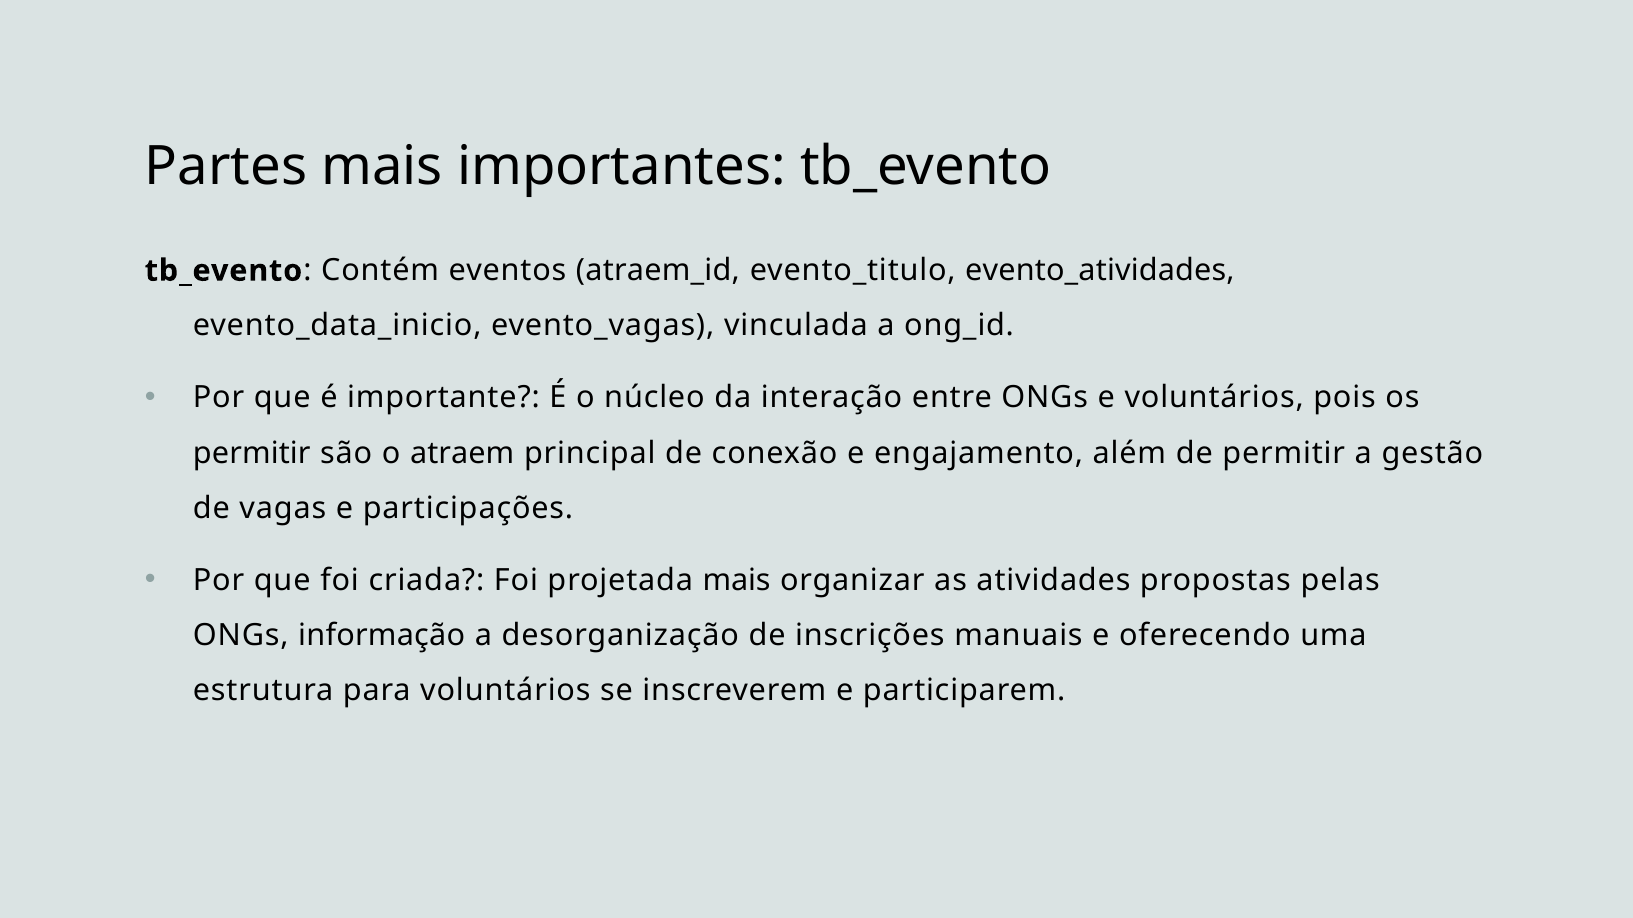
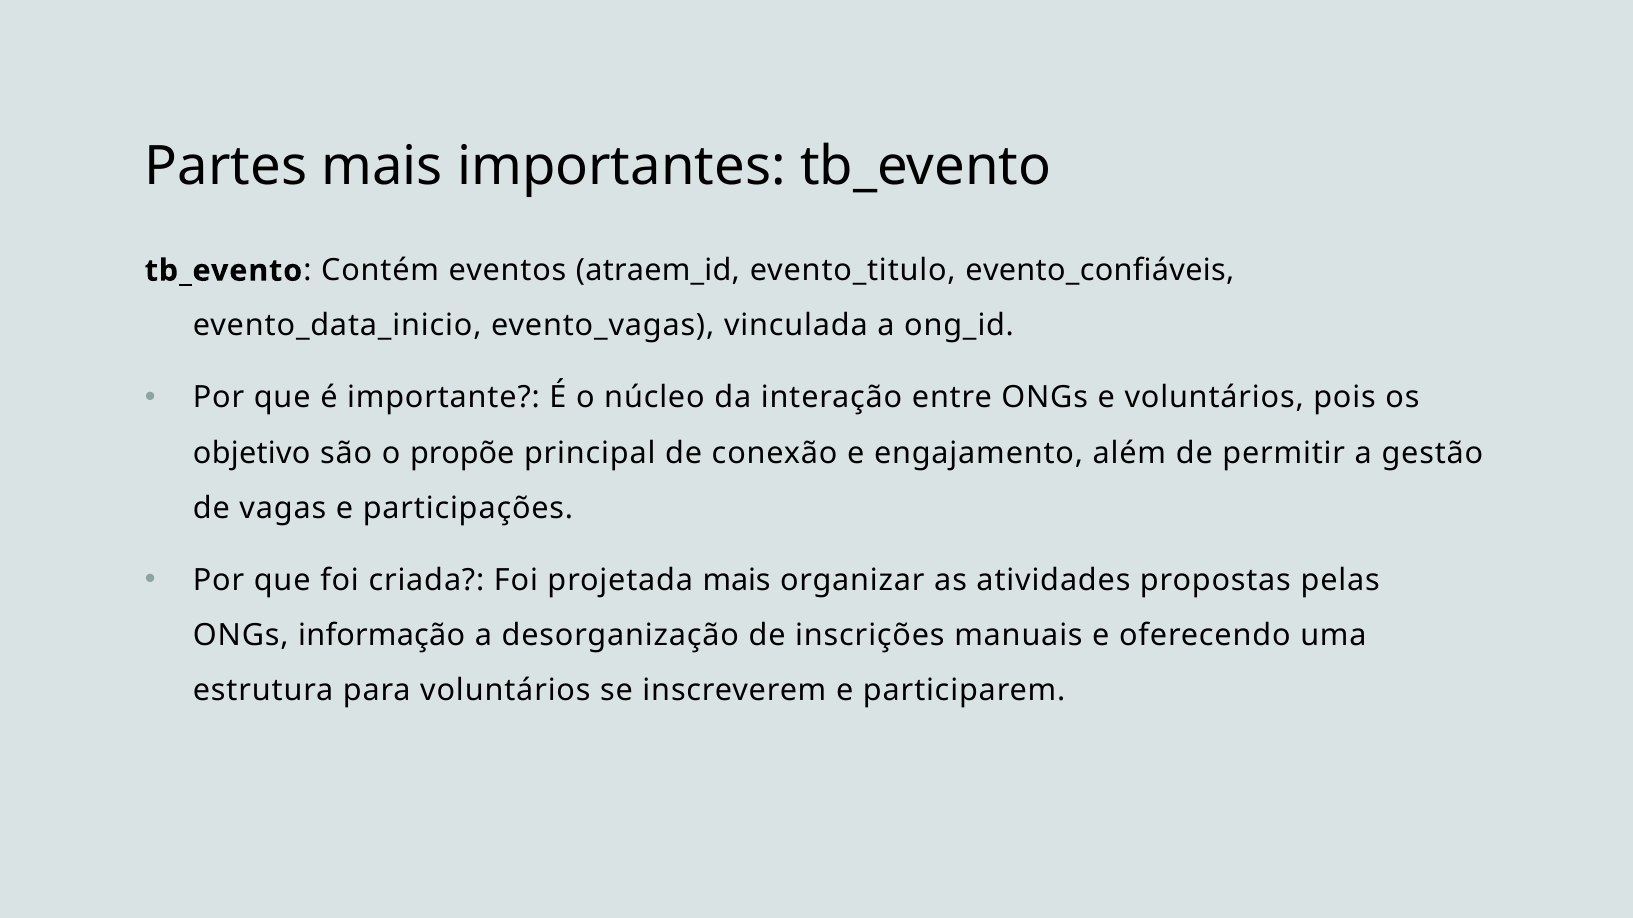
evento_atividades: evento_atividades -> evento_confiáveis
permitir at (252, 453): permitir -> objetivo
atraem: atraem -> propõe
